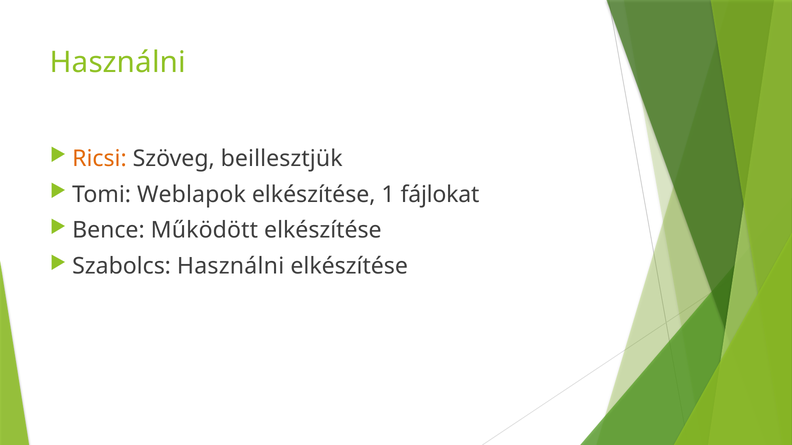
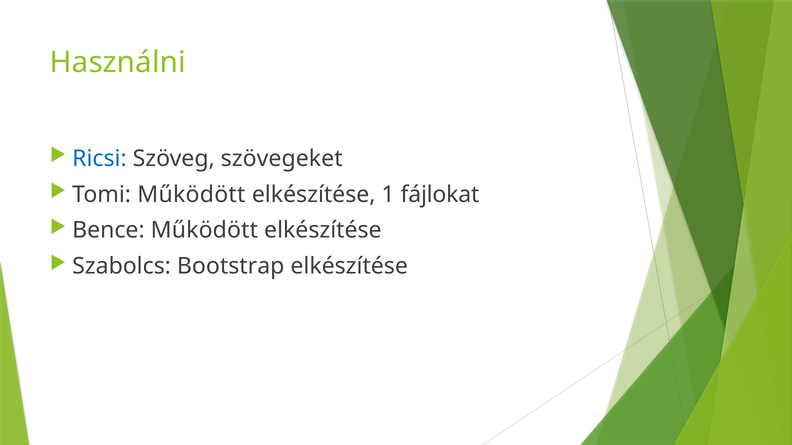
Ricsi colour: orange -> blue
beillesztjük: beillesztjük -> szövegeket
Tomi Weblapok: Weblapok -> Működött
Szabolcs Használni: Használni -> Bootstrap
